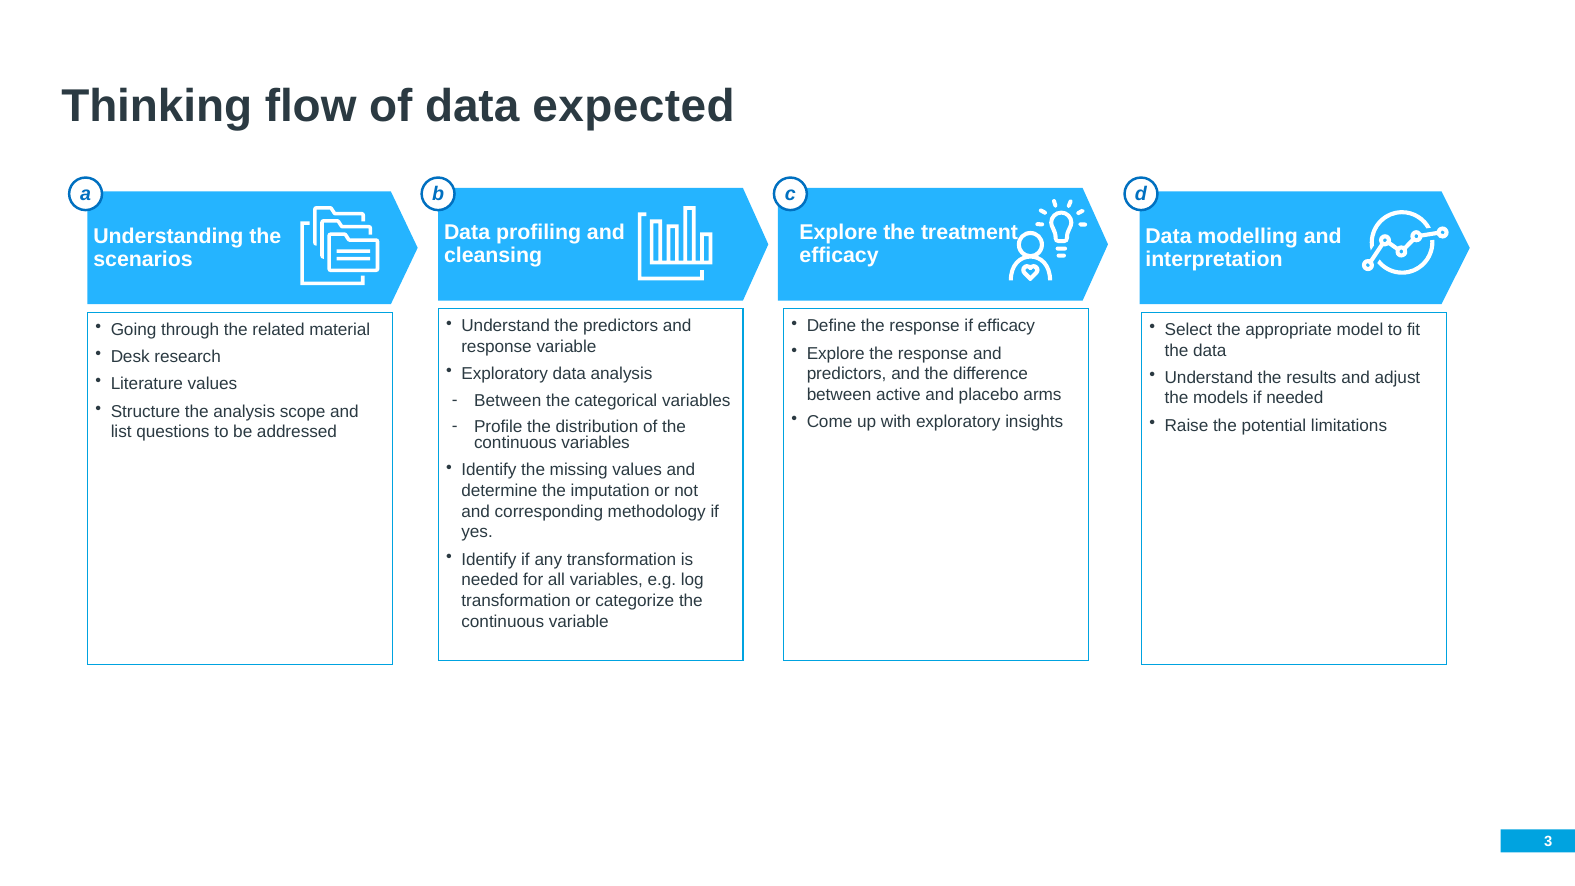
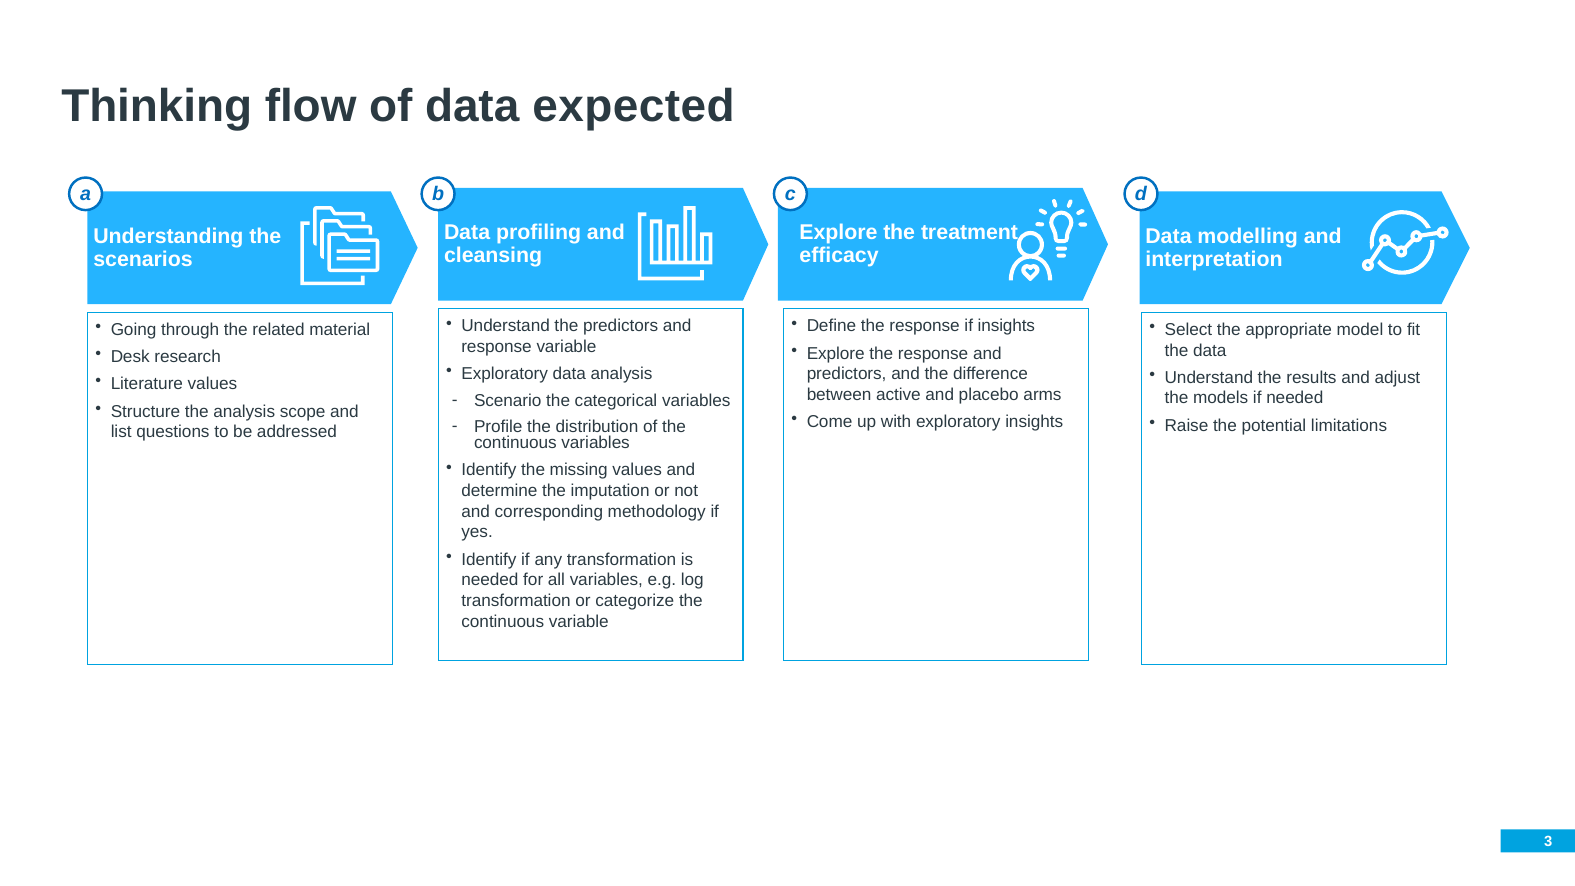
if efficacy: efficacy -> insights
Between at (508, 400): Between -> Scenario
